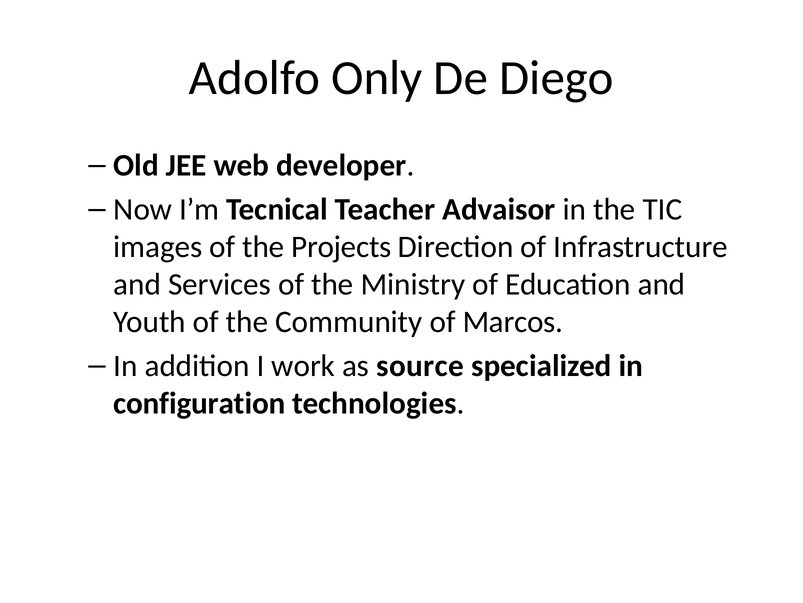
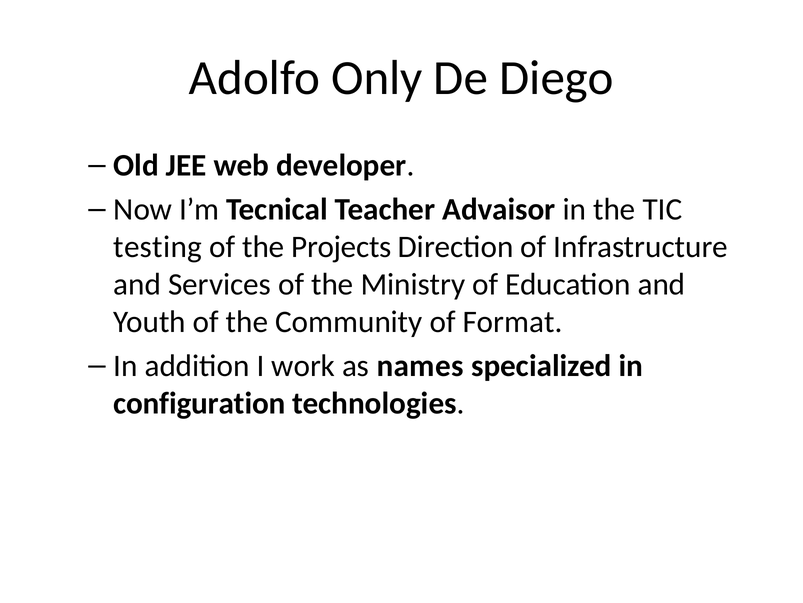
images: images -> testing
Marcos: Marcos -> Format
source: source -> names
